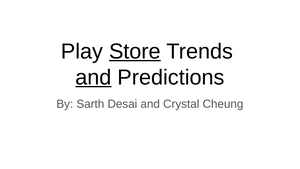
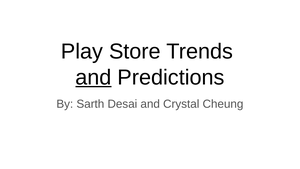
Store underline: present -> none
